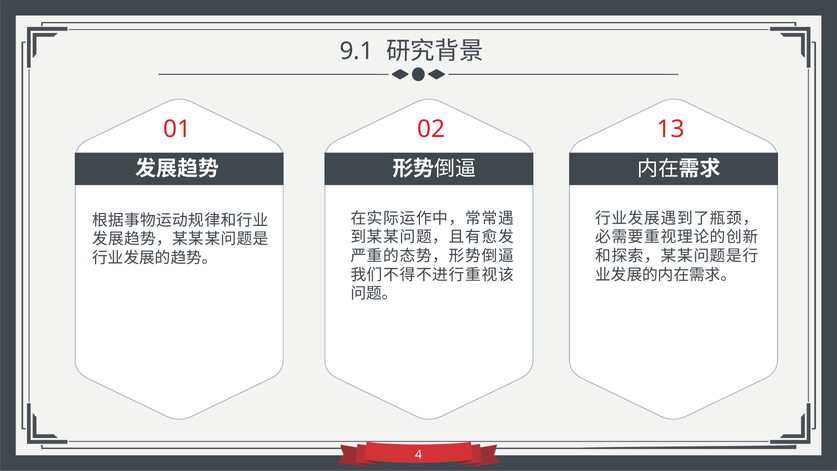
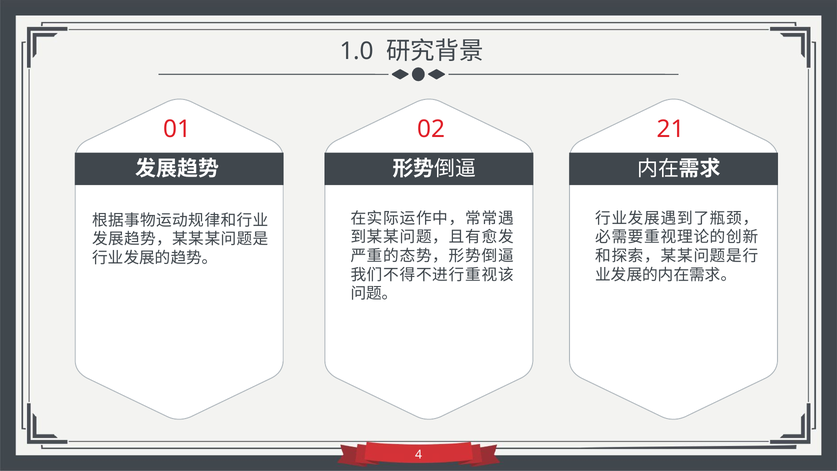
9.1: 9.1 -> 1.0
13: 13 -> 21
